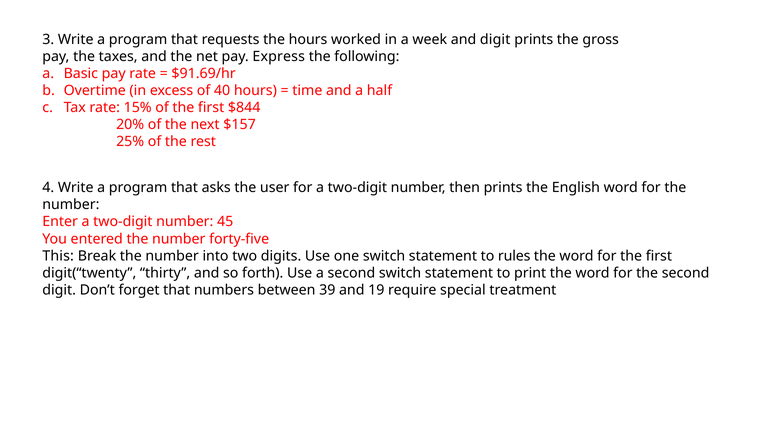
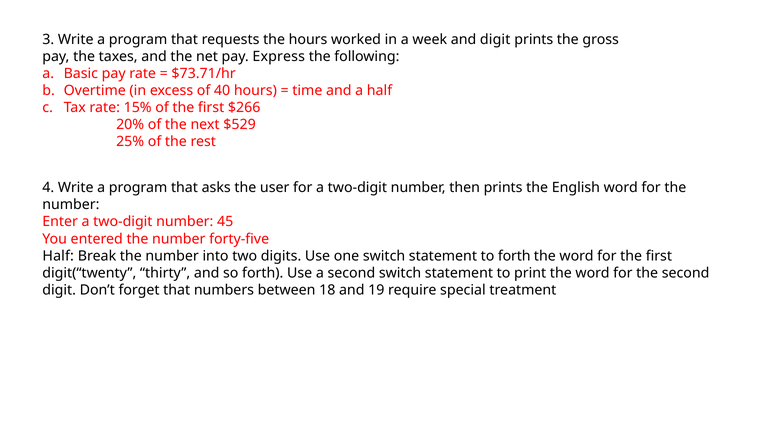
$91.69/hr: $91.69/hr -> $73.71/hr
$844: $844 -> $266
$157: $157 -> $529
This at (58, 256): This -> Half
to rules: rules -> forth
39: 39 -> 18
